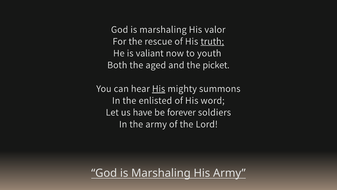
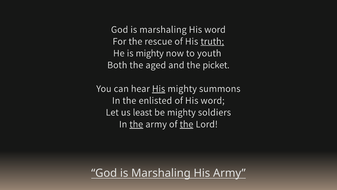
marshaling His valor: valor -> word
is valiant: valiant -> mighty
have: have -> least
be forever: forever -> mighty
the at (136, 124) underline: none -> present
the at (186, 124) underline: none -> present
